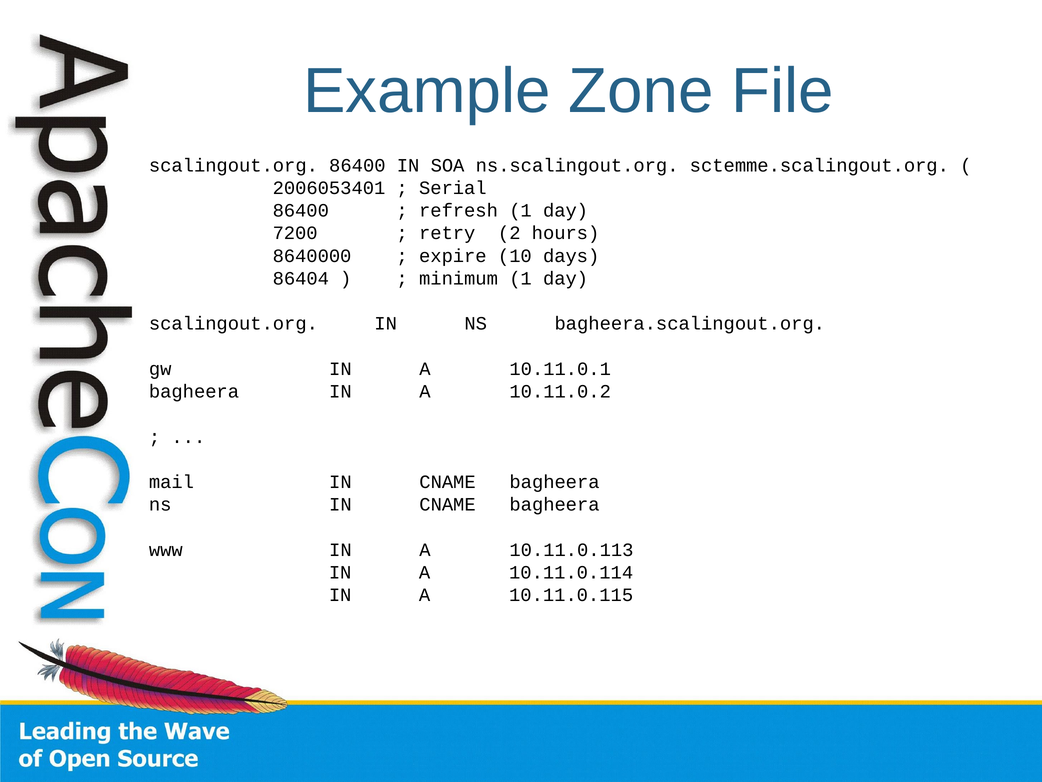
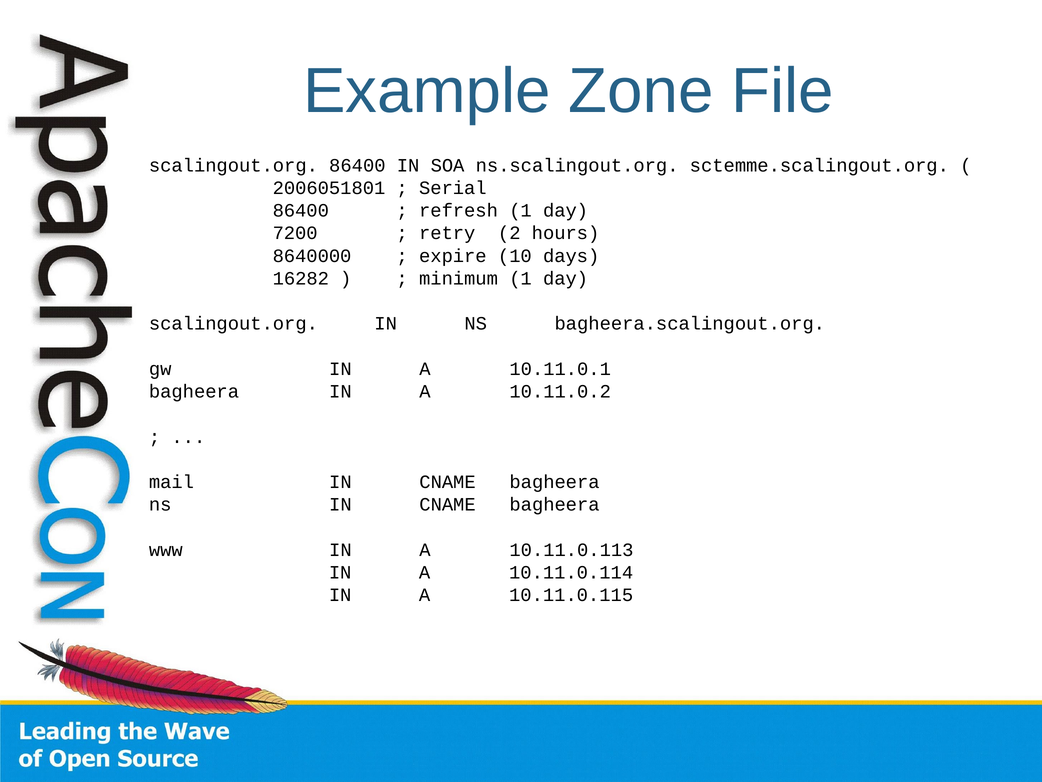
2006053401: 2006053401 -> 2006051801
86404: 86404 -> 16282
